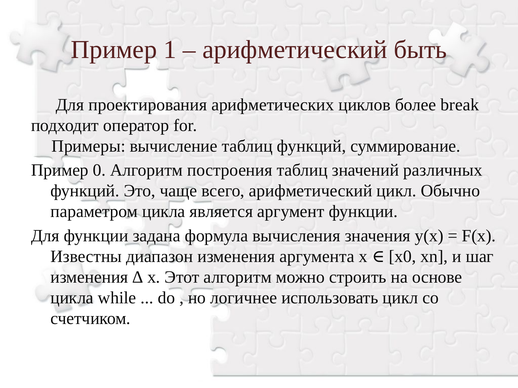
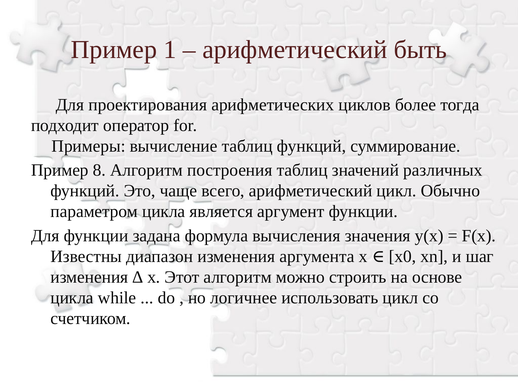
break: break -> тогда
0: 0 -> 8
